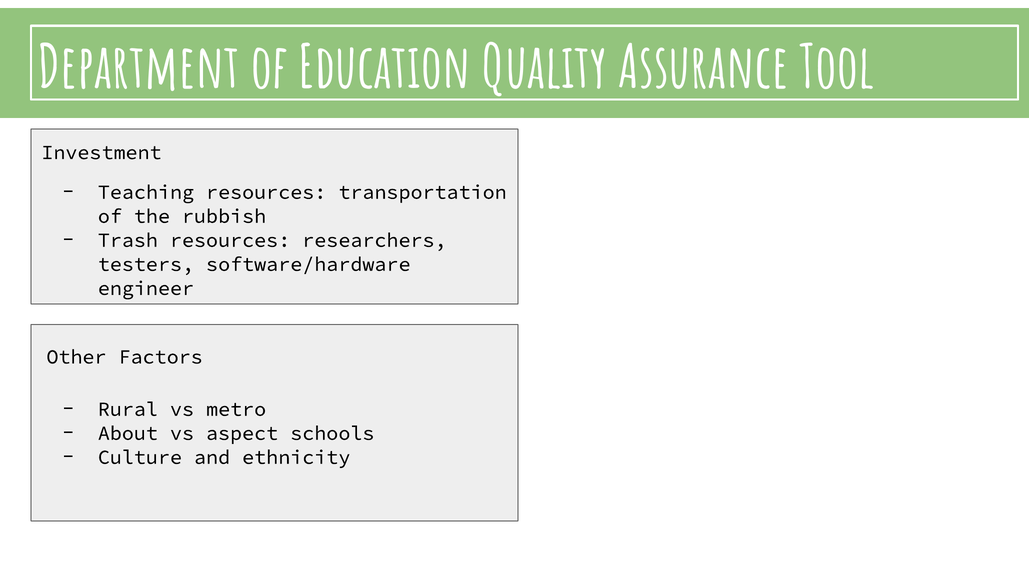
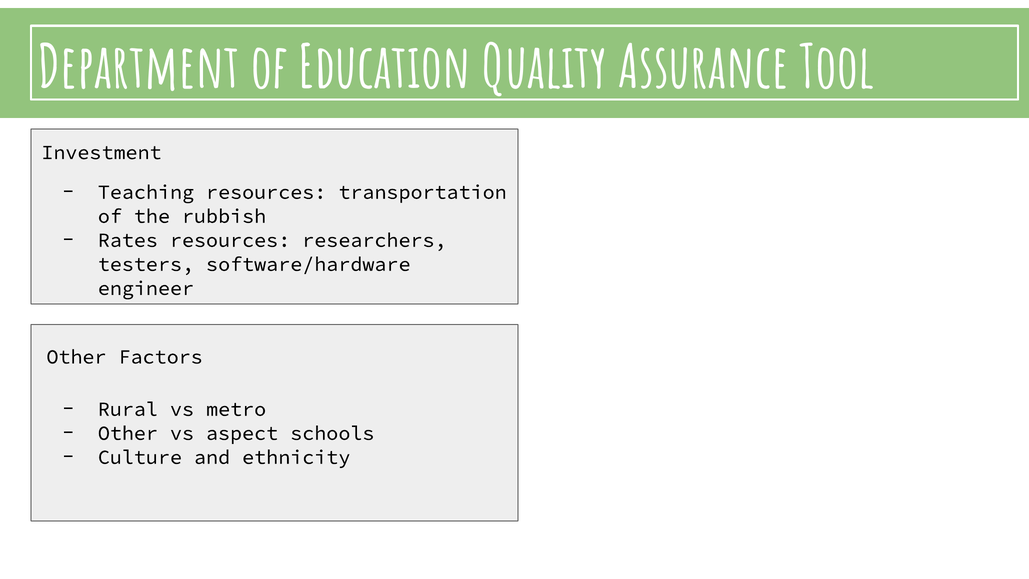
Trash: Trash -> Rates
About at (128, 433): About -> Other
